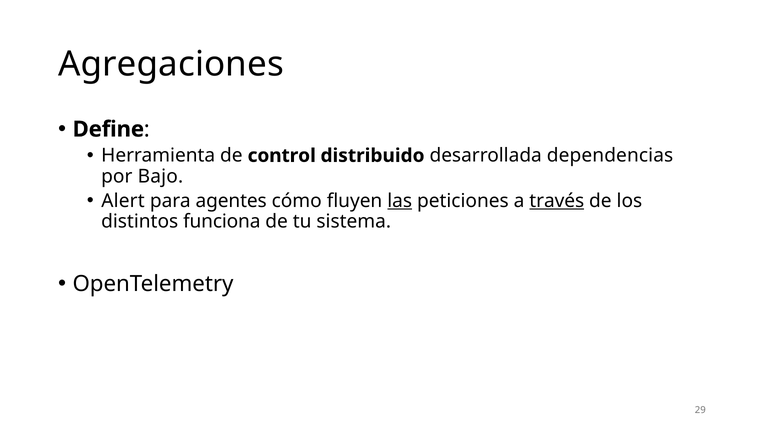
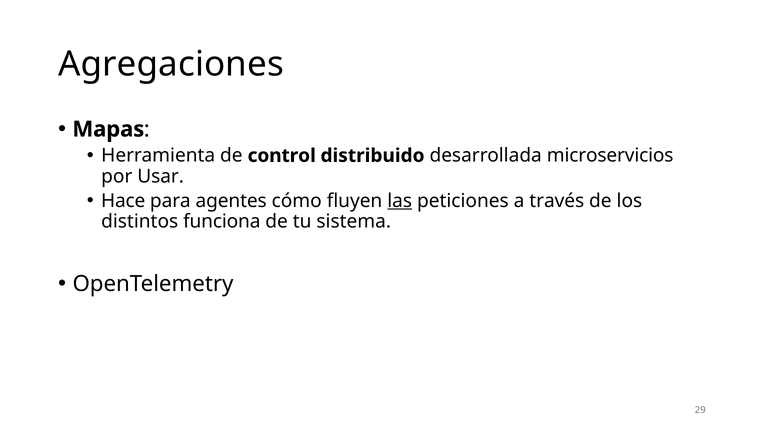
Define: Define -> Mapas
dependencias: dependencias -> microservicios
Bajo: Bajo -> Usar
Alert: Alert -> Hace
través underline: present -> none
